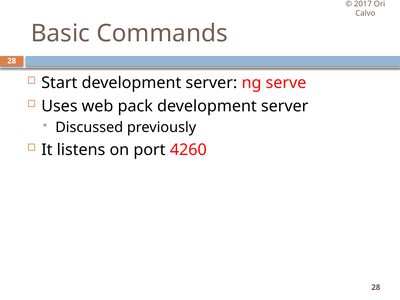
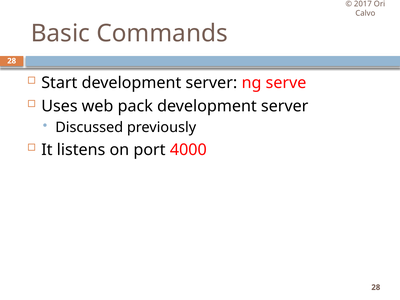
4260: 4260 -> 4000
